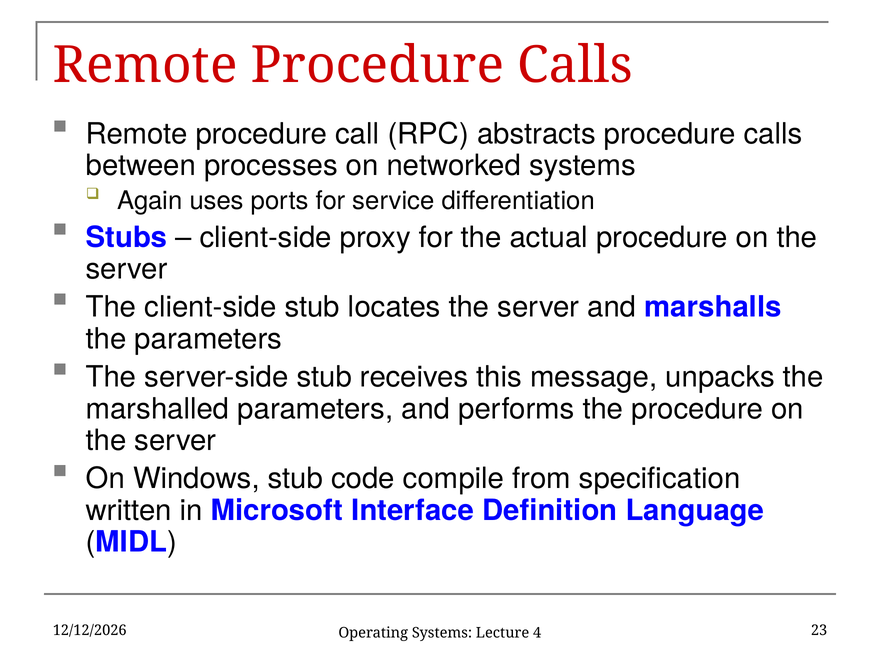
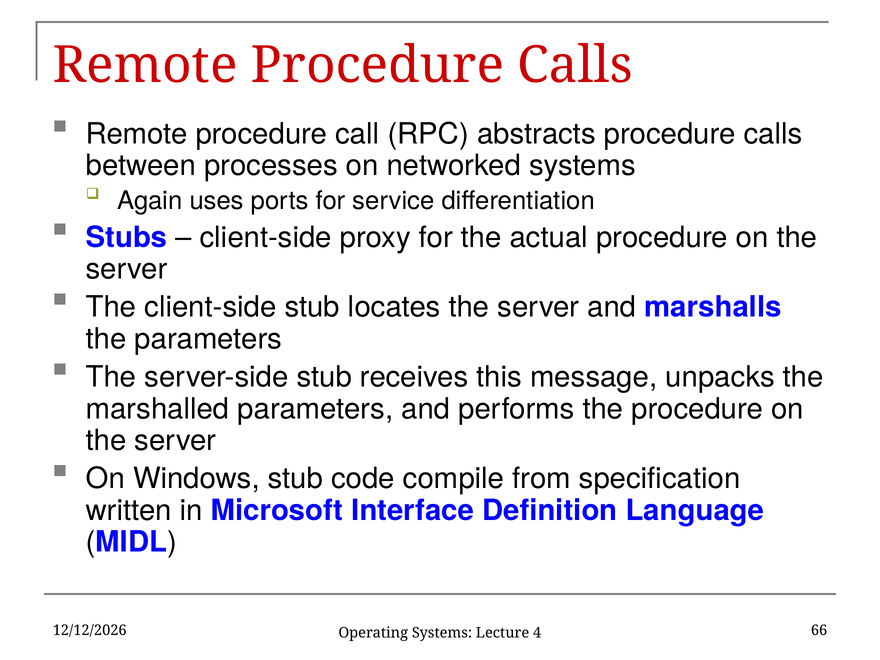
23: 23 -> 66
